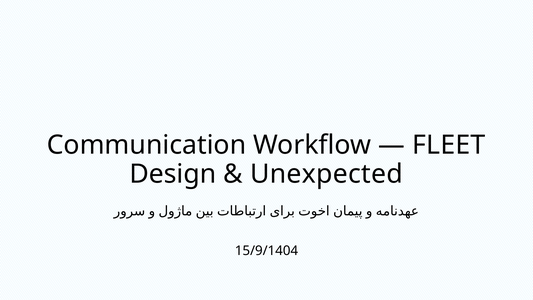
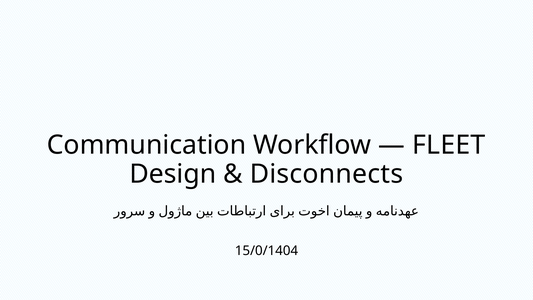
Unexpected: Unexpected -> Disconnects
15/9/1404: 15/9/1404 -> 15/0/1404
